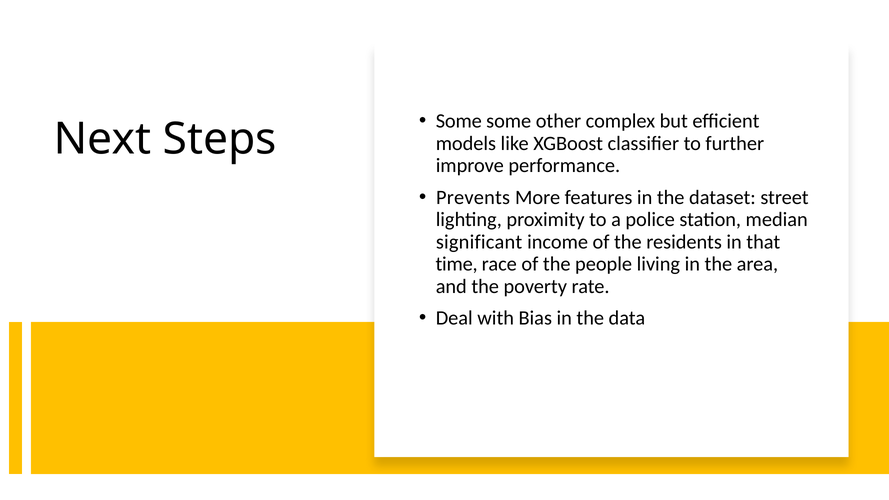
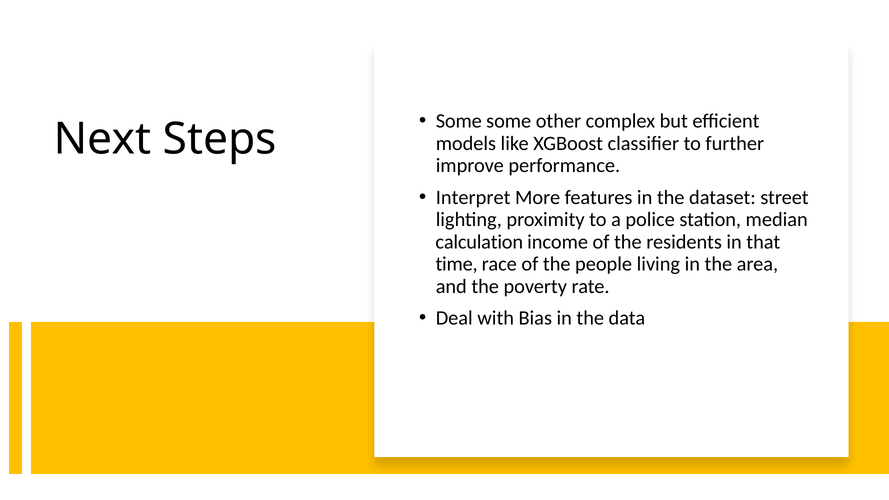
Prevents: Prevents -> Interpret
significant: significant -> calculation
